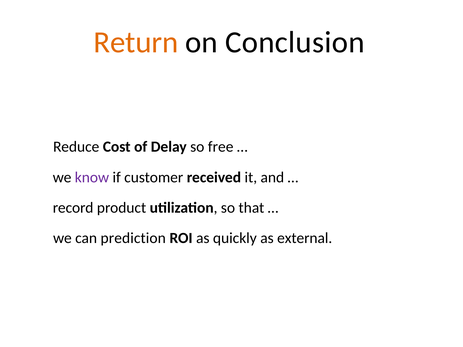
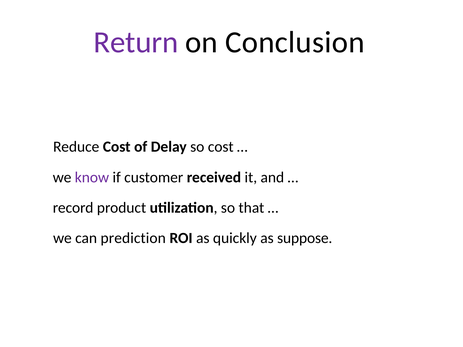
Return colour: orange -> purple
so free: free -> cost
external: external -> suppose
